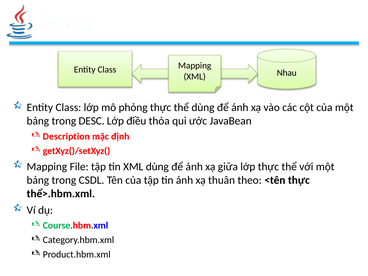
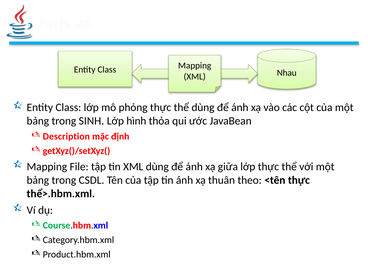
DESC: DESC -> SINH
điều: điều -> hình
